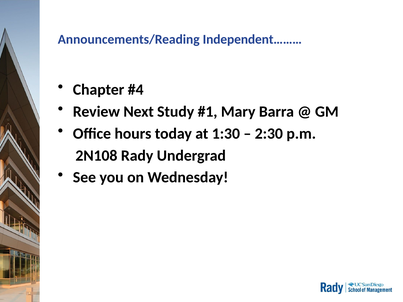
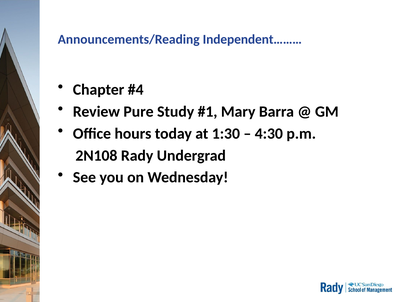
Next: Next -> Pure
2:30: 2:30 -> 4:30
